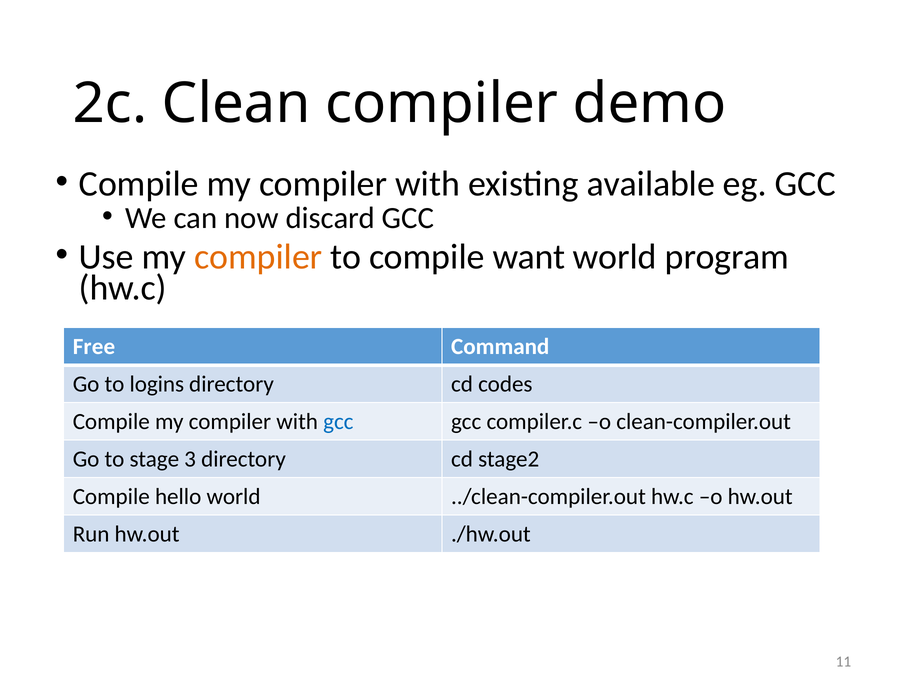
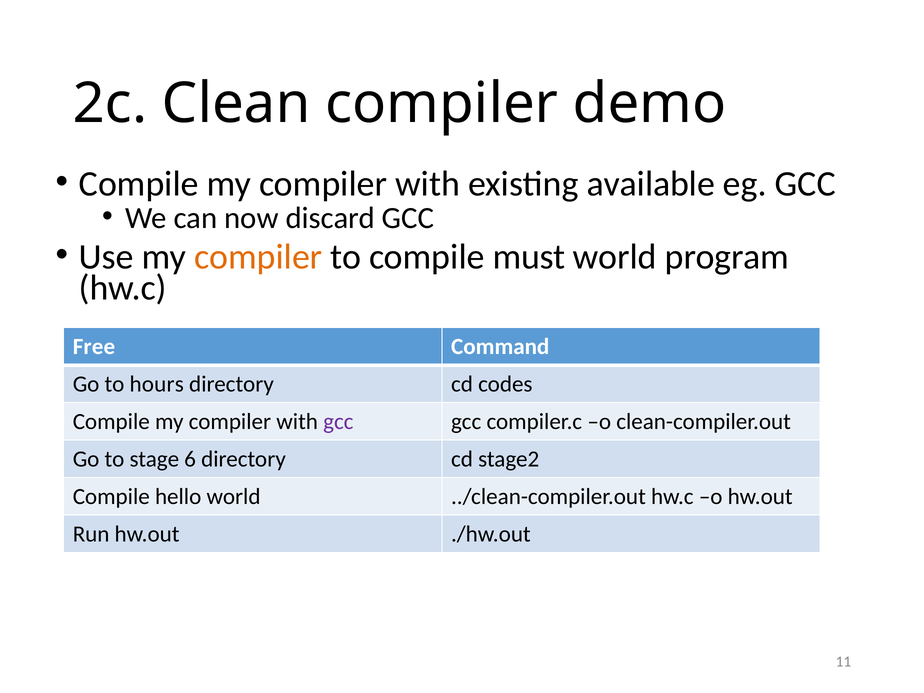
want: want -> must
logins: logins -> hours
gcc at (338, 422) colour: blue -> purple
3: 3 -> 6
